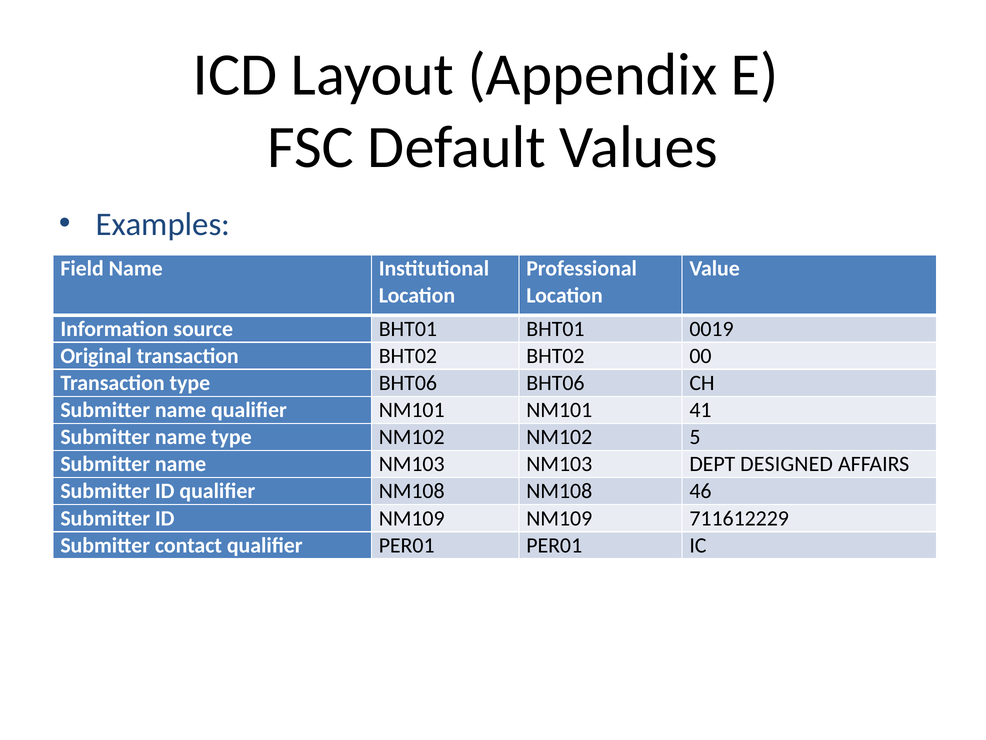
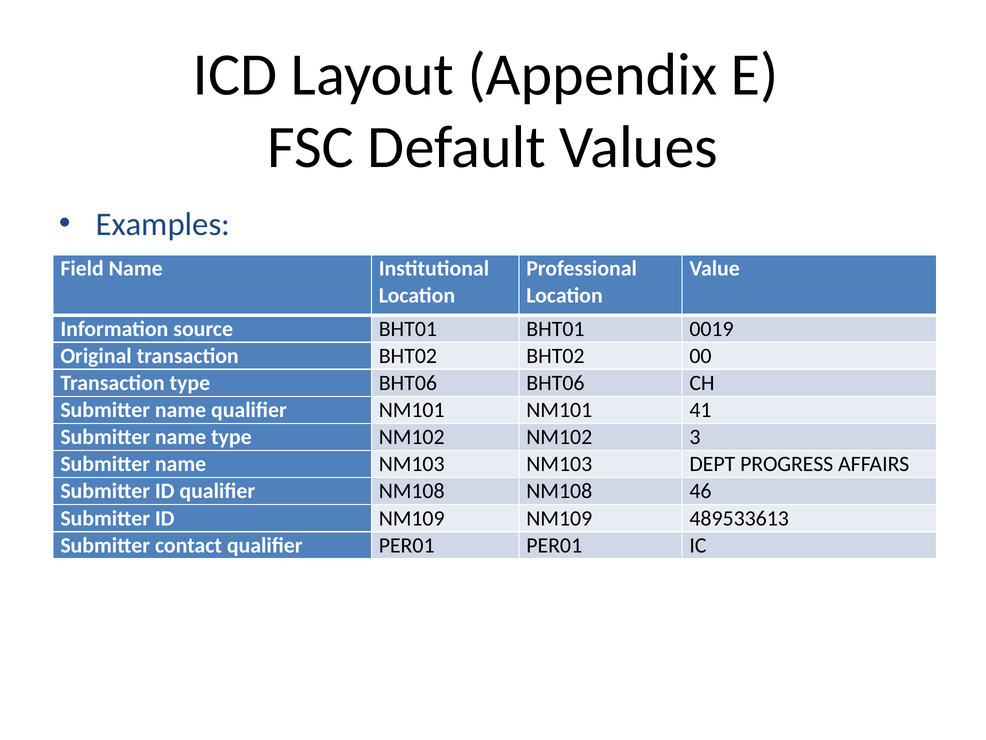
5: 5 -> 3
DESIGNED: DESIGNED -> PROGRESS
711612229: 711612229 -> 489533613
